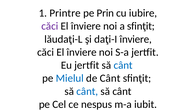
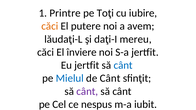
Prin: Prin -> Toţi
căci at (50, 26) colour: purple -> orange
înviere at (86, 26): înviere -> putere
a sfinţit: sfinţit -> avem
daţi-I înviere: înviere -> mereu
cânt at (87, 91) colour: blue -> purple
